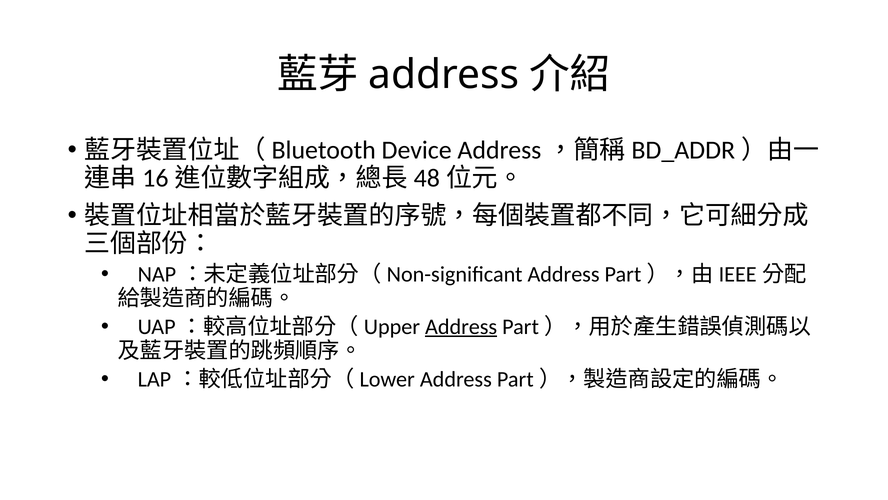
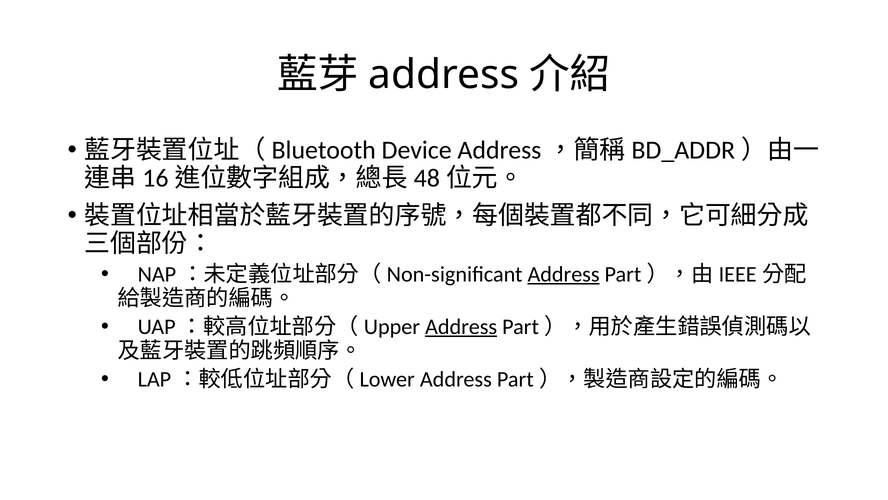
Address at (564, 274) underline: none -> present
